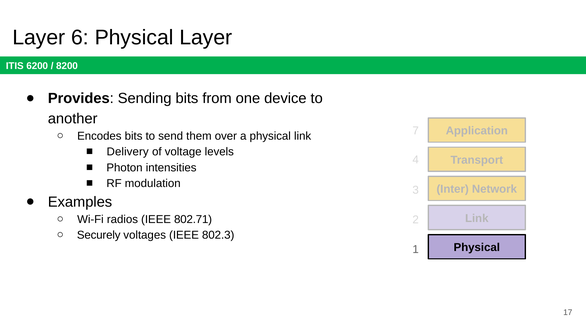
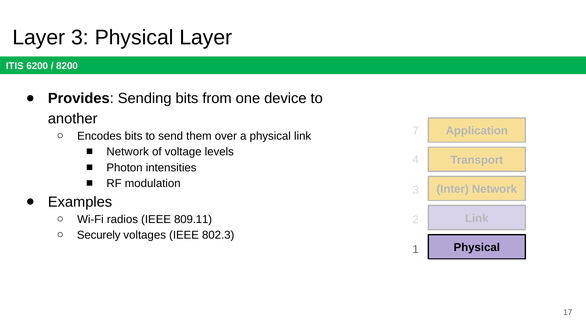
Layer 6: 6 -> 3
Delivery at (128, 152): Delivery -> Network
802.71: 802.71 -> 809.11
